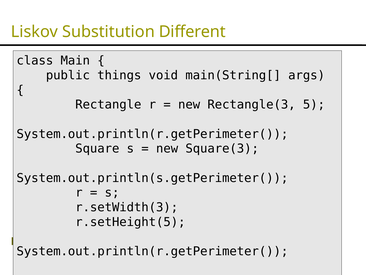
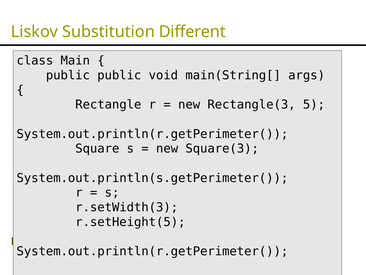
public things: things -> public
